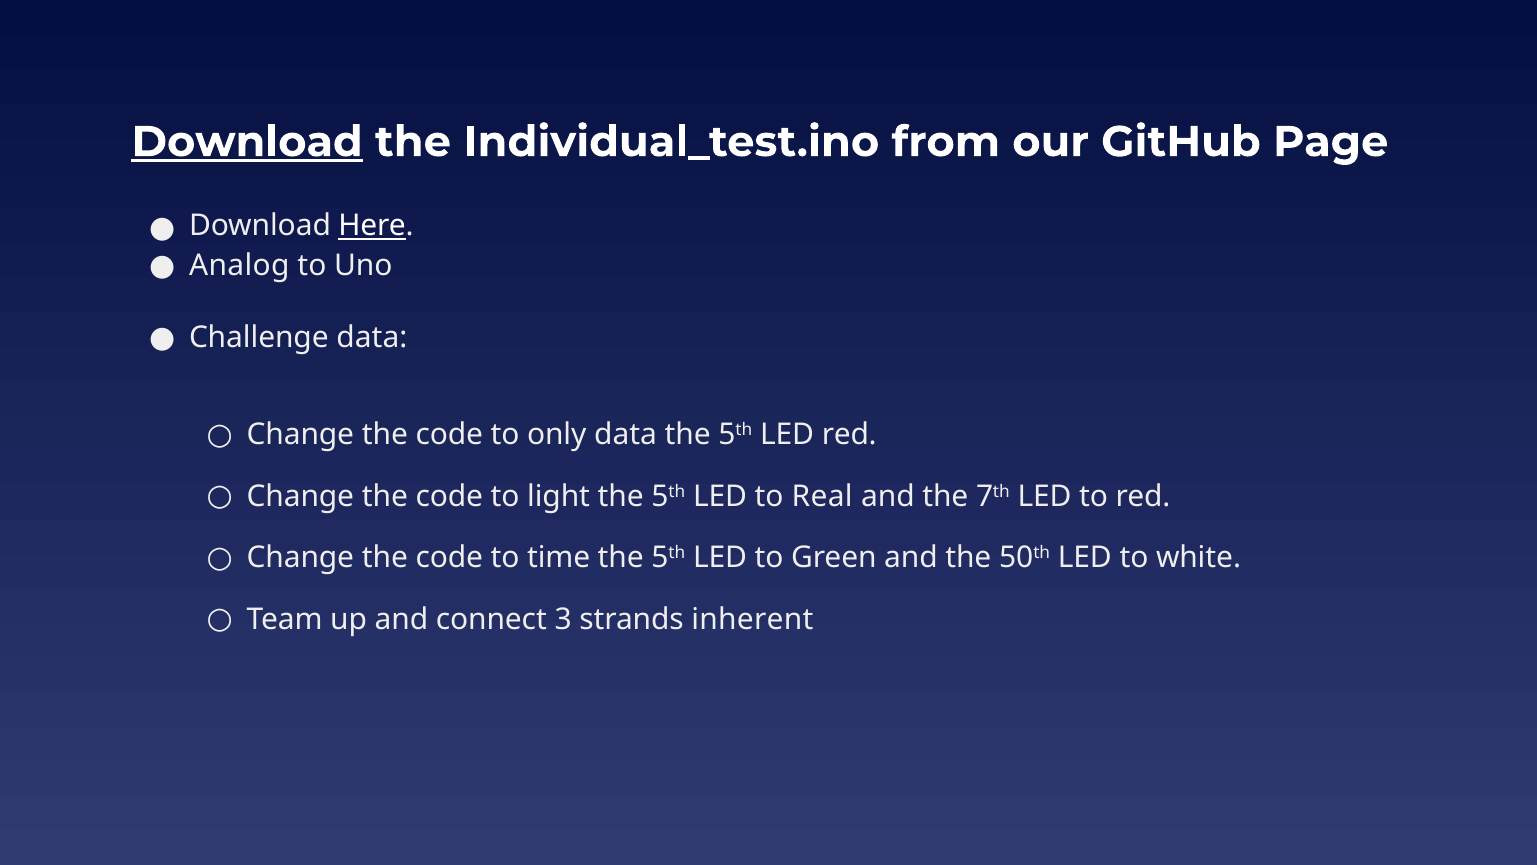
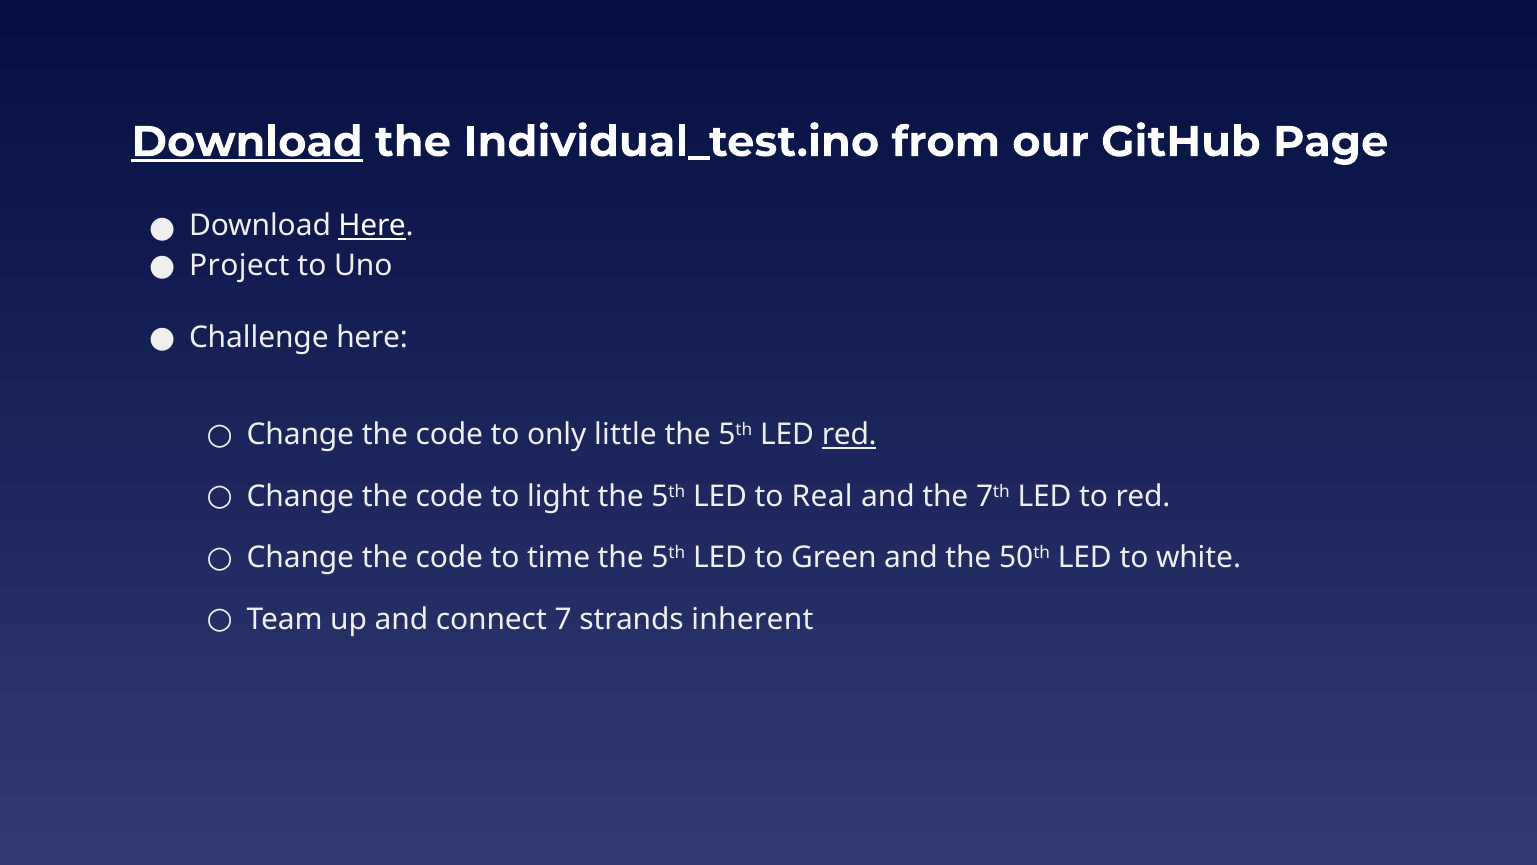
Analog: Analog -> Project
Challenge data: data -> here
only data: data -> little
red at (849, 435) underline: none -> present
3: 3 -> 7
